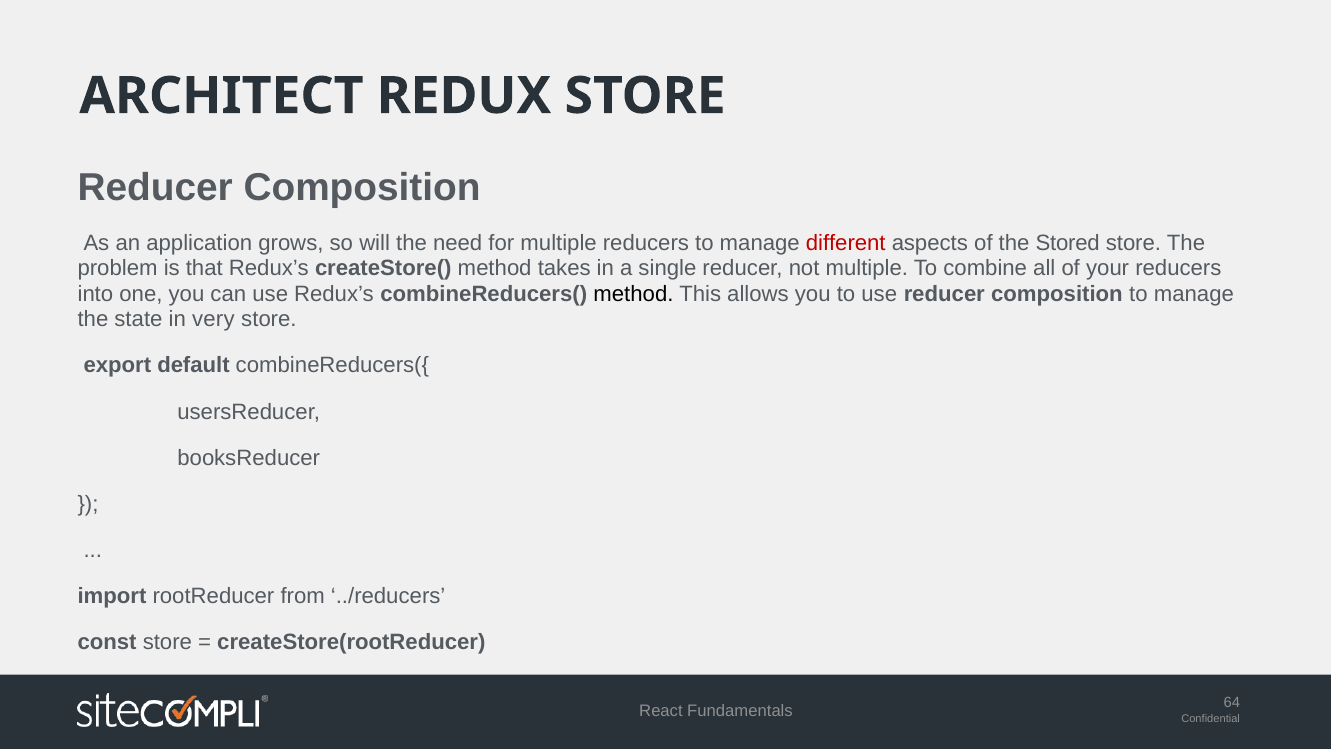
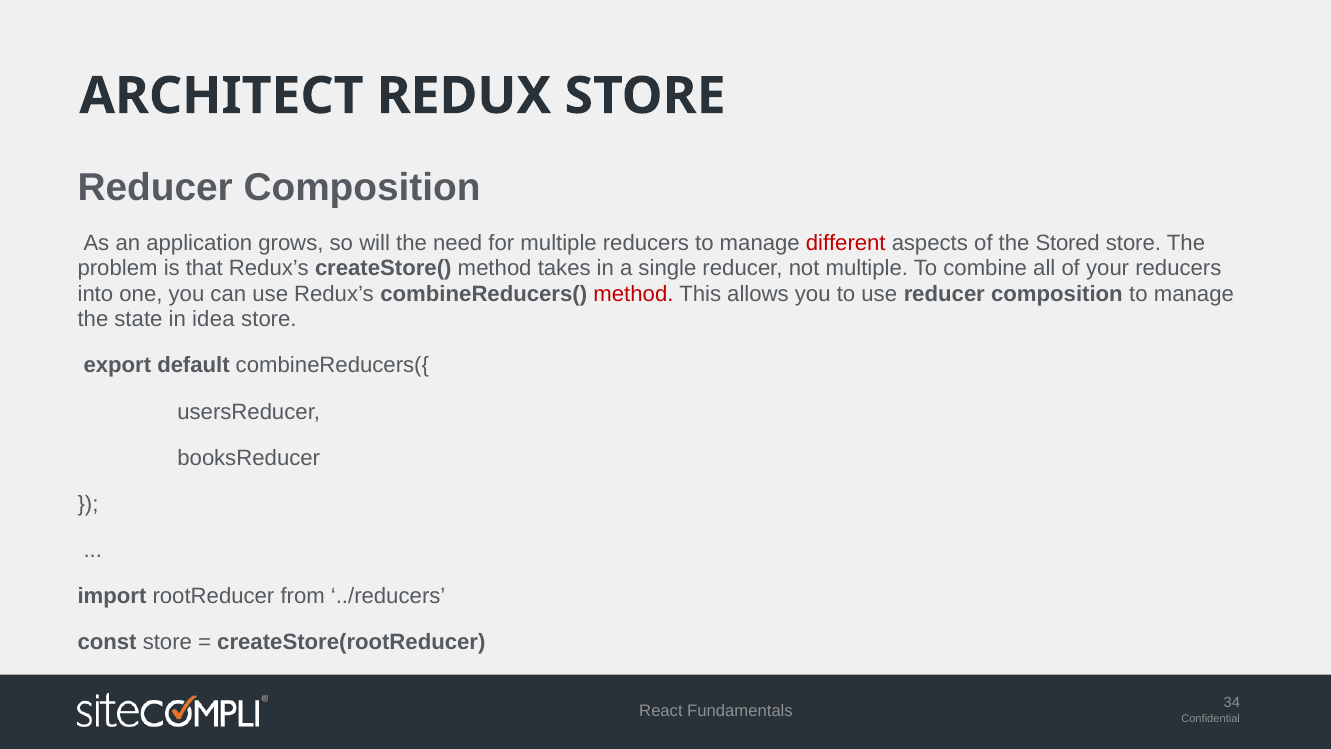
method at (633, 294) colour: black -> red
very: very -> idea
64: 64 -> 34
